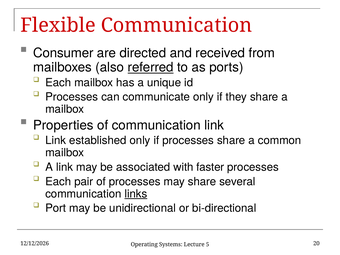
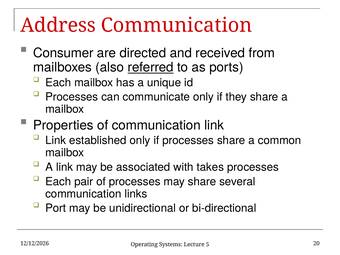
Flexible: Flexible -> Address
faster: faster -> takes
links underline: present -> none
